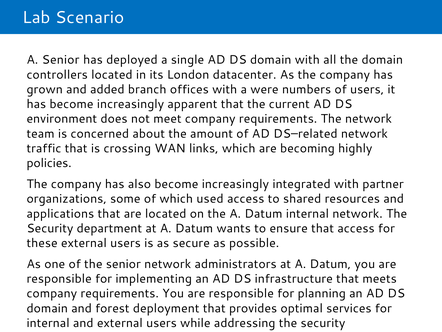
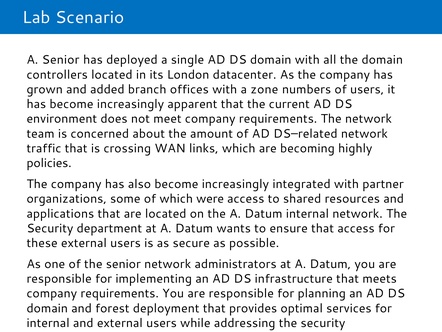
were: were -> zone
used: used -> were
